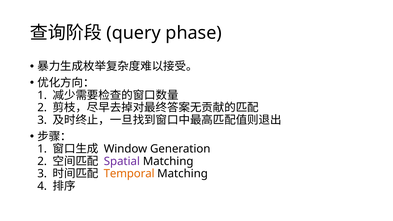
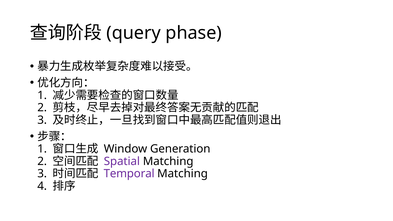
Temporal colour: orange -> purple
